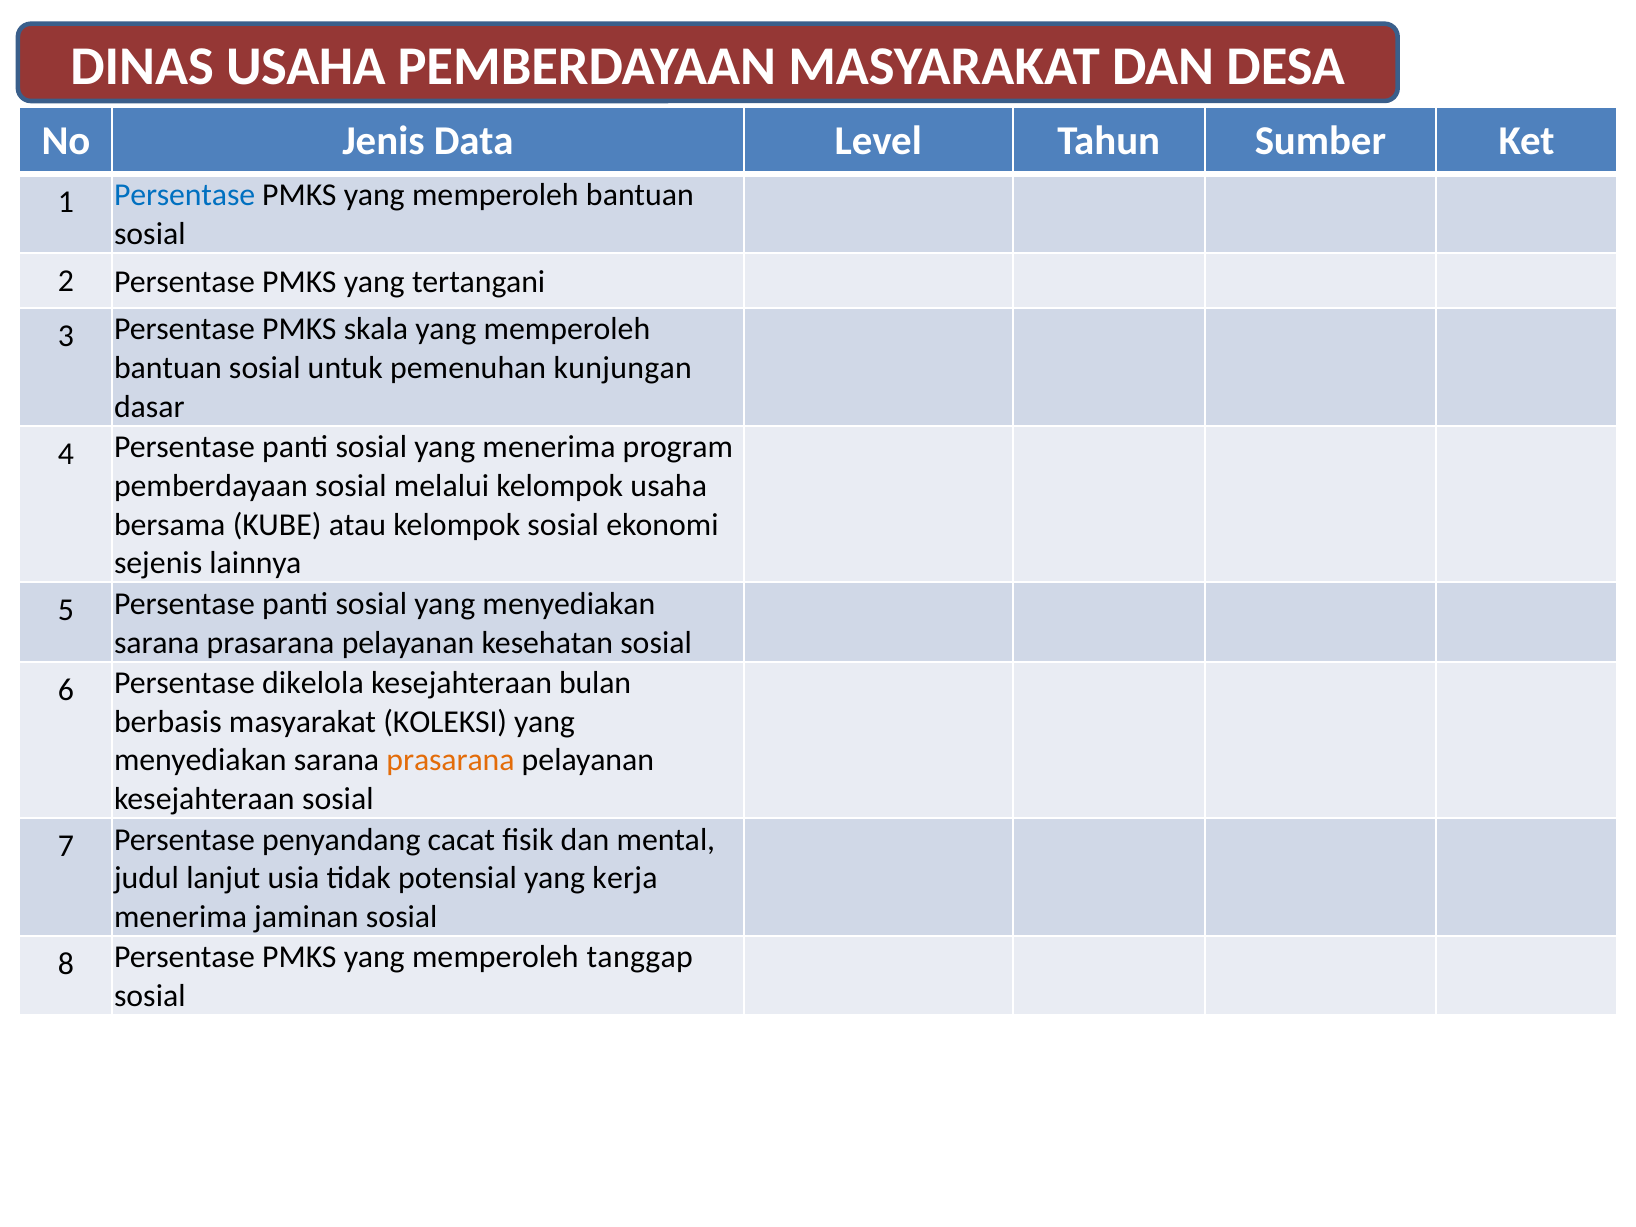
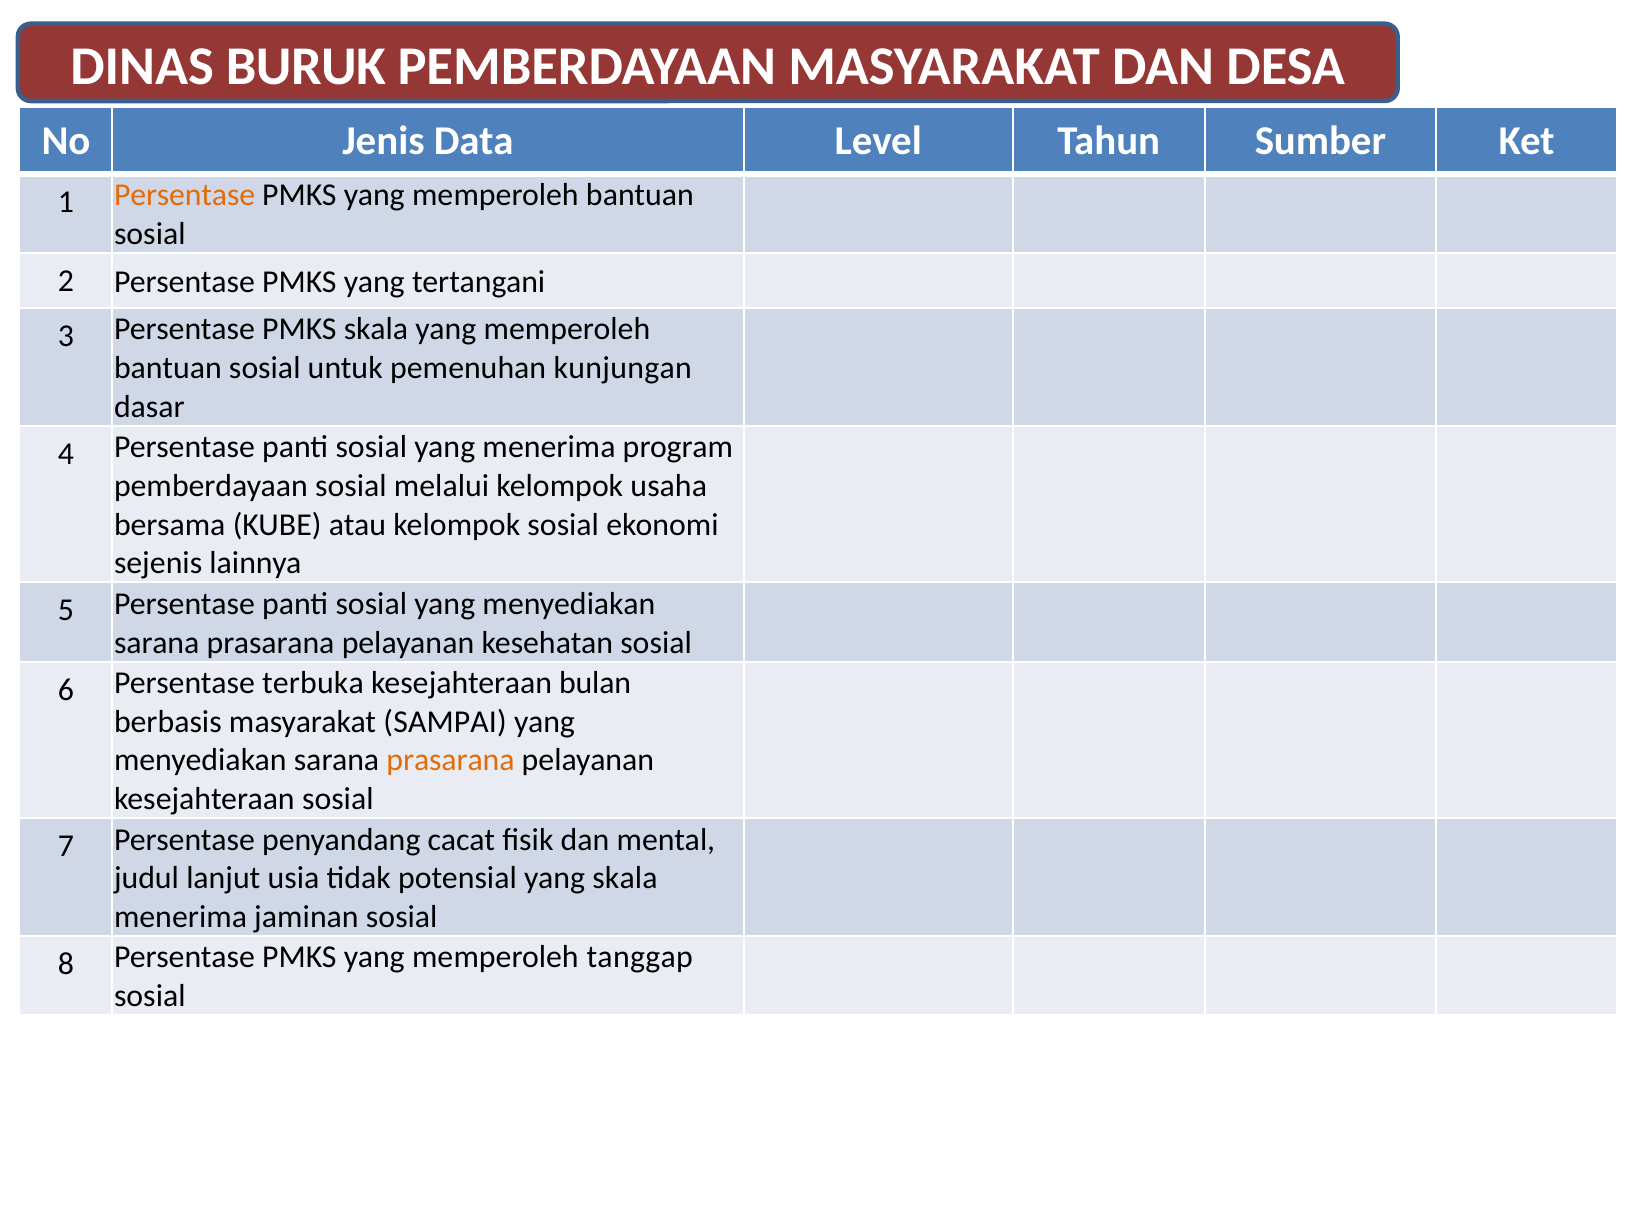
DINAS USAHA: USAHA -> BURUK
Persentase at (185, 195) colour: blue -> orange
dikelola: dikelola -> terbuka
KOLEKSI: KOLEKSI -> SAMPAI
yang kerja: kerja -> skala
